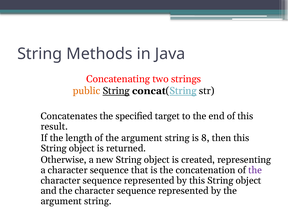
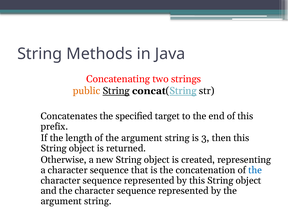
result: result -> prefix
8: 8 -> 3
the at (255, 170) colour: purple -> blue
